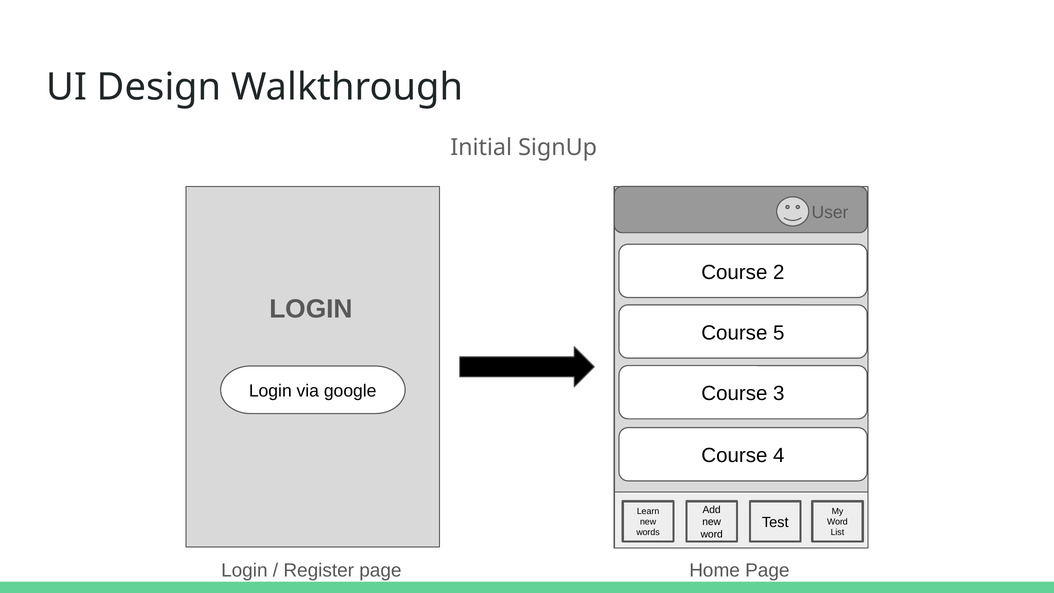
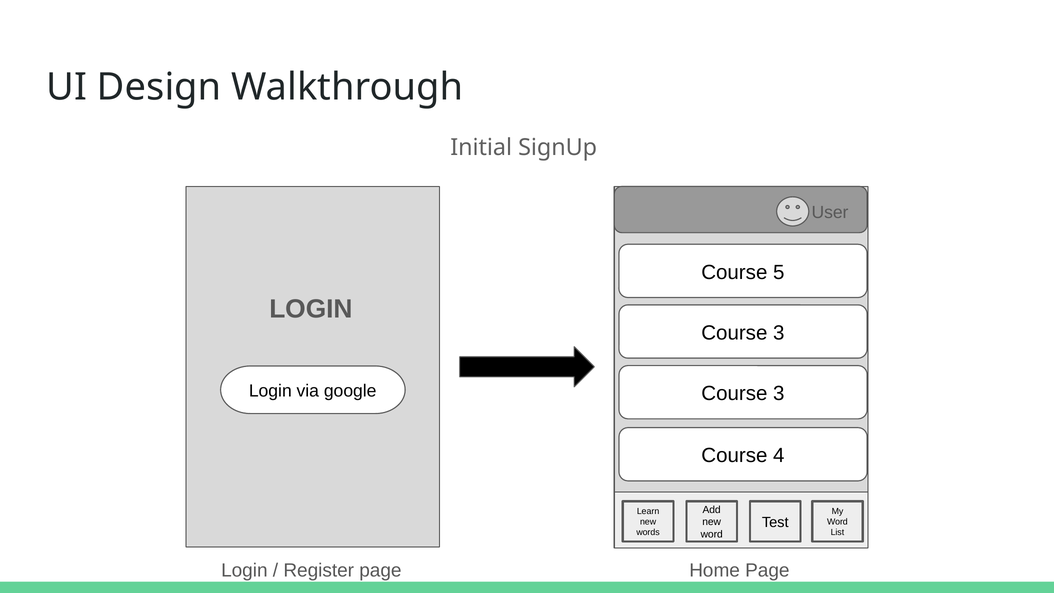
2: 2 -> 5
5 at (779, 333): 5 -> 3
